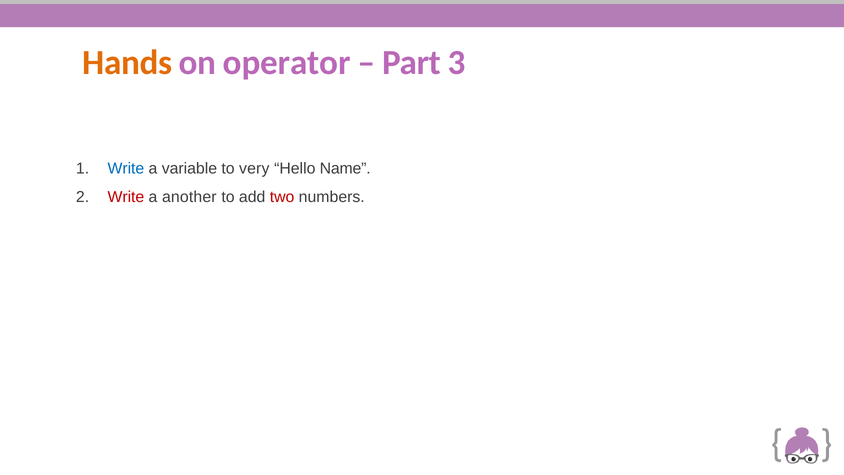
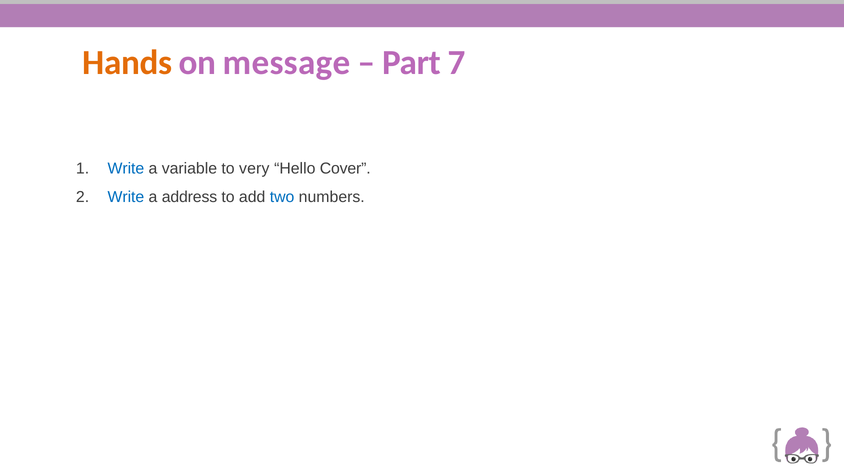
operator: operator -> message
3: 3 -> 7
Name: Name -> Cover
Write at (126, 197) colour: red -> blue
another: another -> address
two colour: red -> blue
